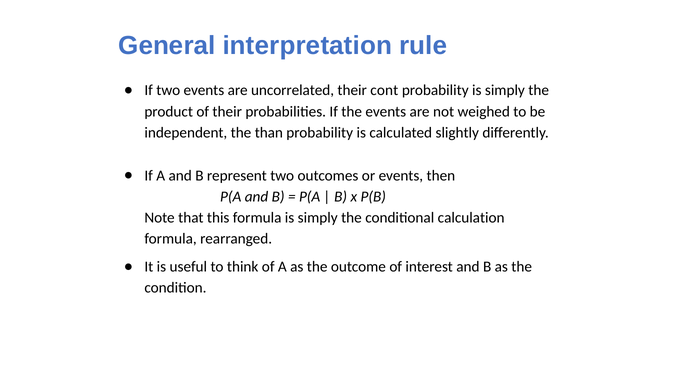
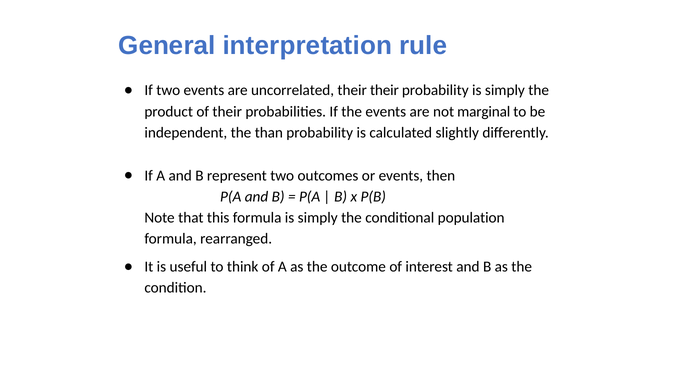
their cont: cont -> their
weighed: weighed -> marginal
calculation: calculation -> population
